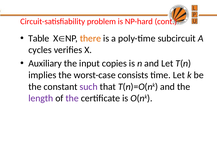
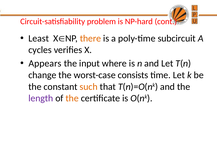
Table: Table -> Least
Auxiliary: Auxiliary -> Appears
copies: copies -> where
implies: implies -> change
such colour: purple -> orange
the at (72, 98) colour: purple -> orange
